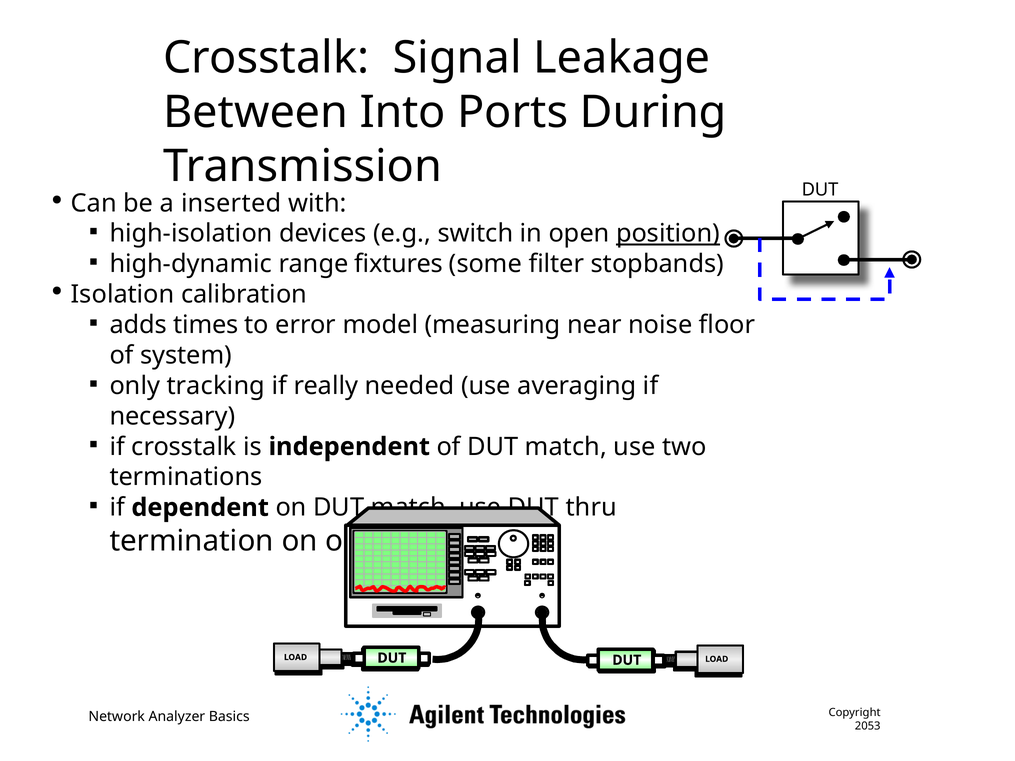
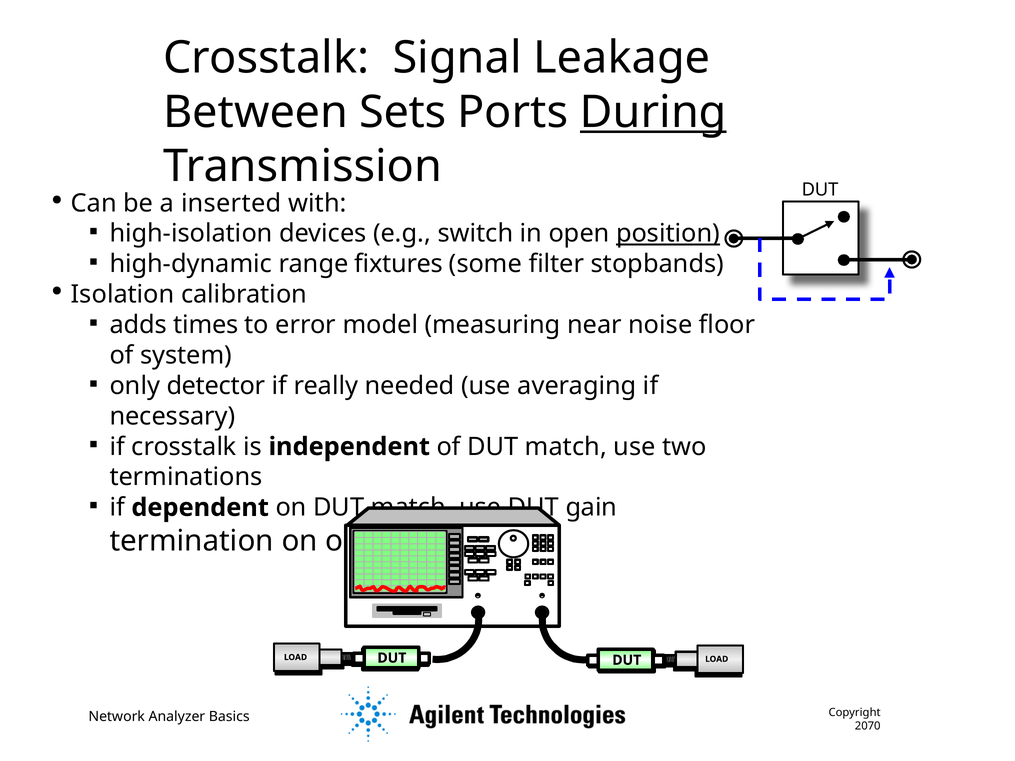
Into: Into -> Sets
During underline: none -> present
tracking: tracking -> detector
thru: thru -> gain
2053: 2053 -> 2070
